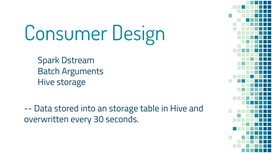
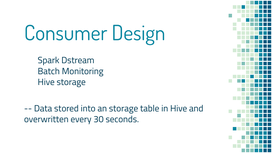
Arguments: Arguments -> Monitoring
